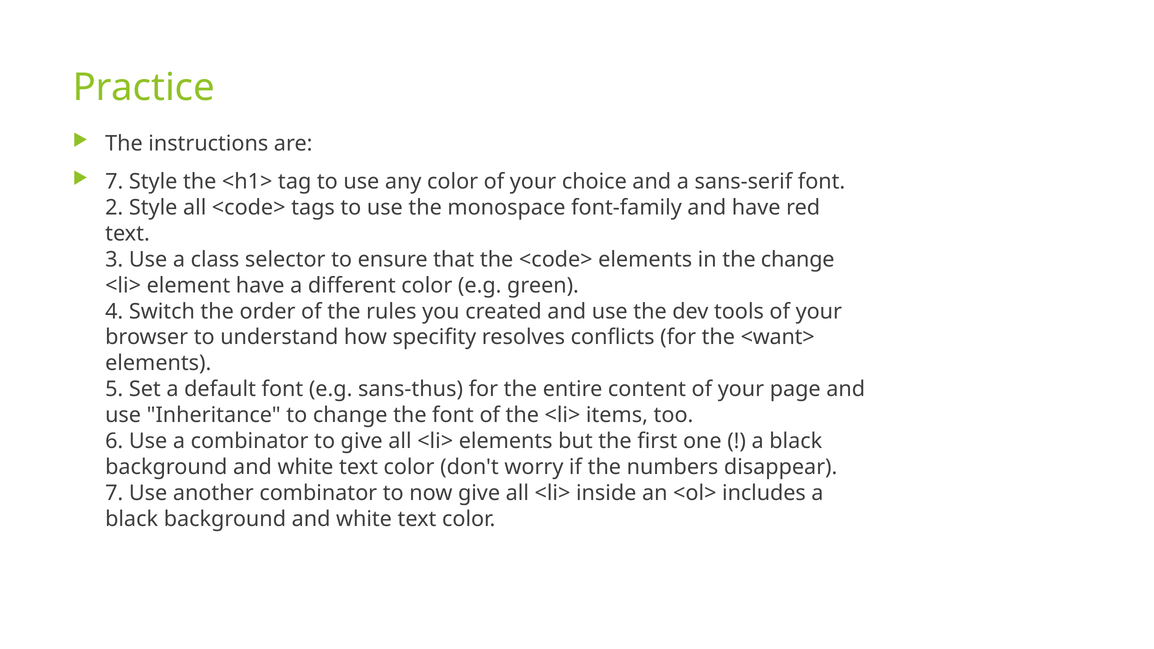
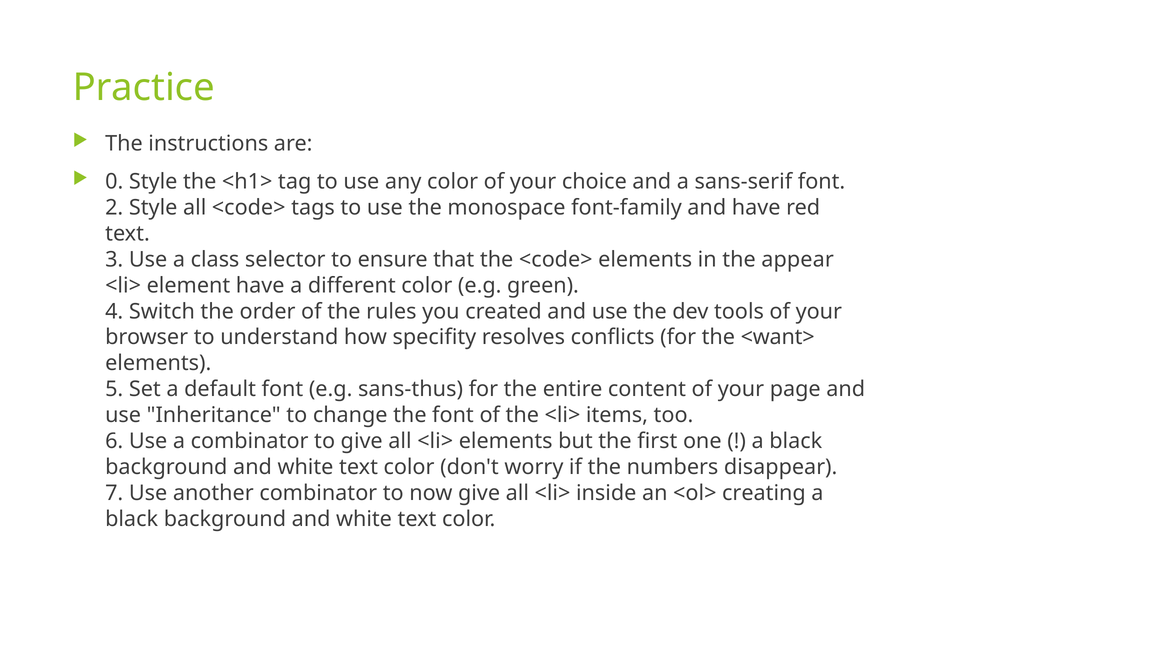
7 at (114, 182): 7 -> 0
the change: change -> appear
includes: includes -> creating
